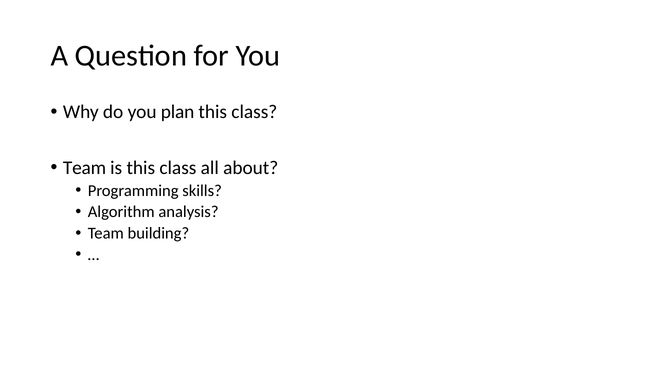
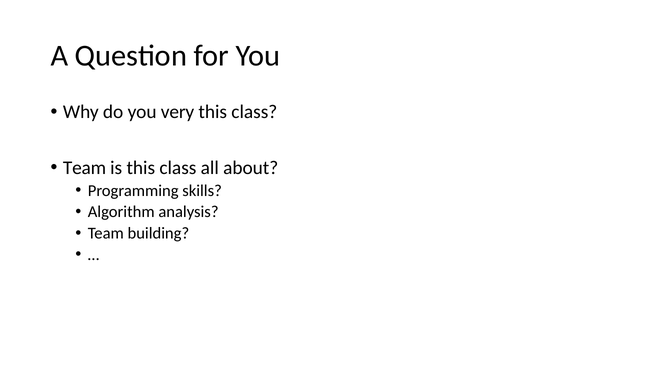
plan: plan -> very
